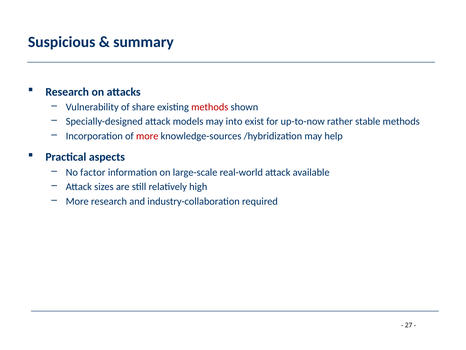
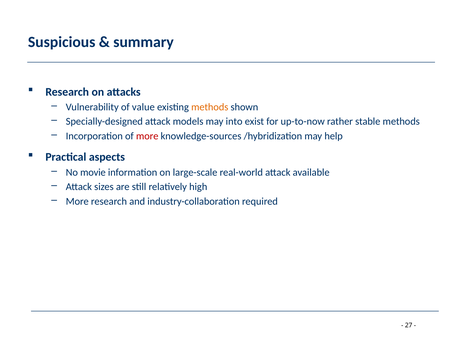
share: share -> value
methods at (210, 107) colour: red -> orange
factor: factor -> movie
